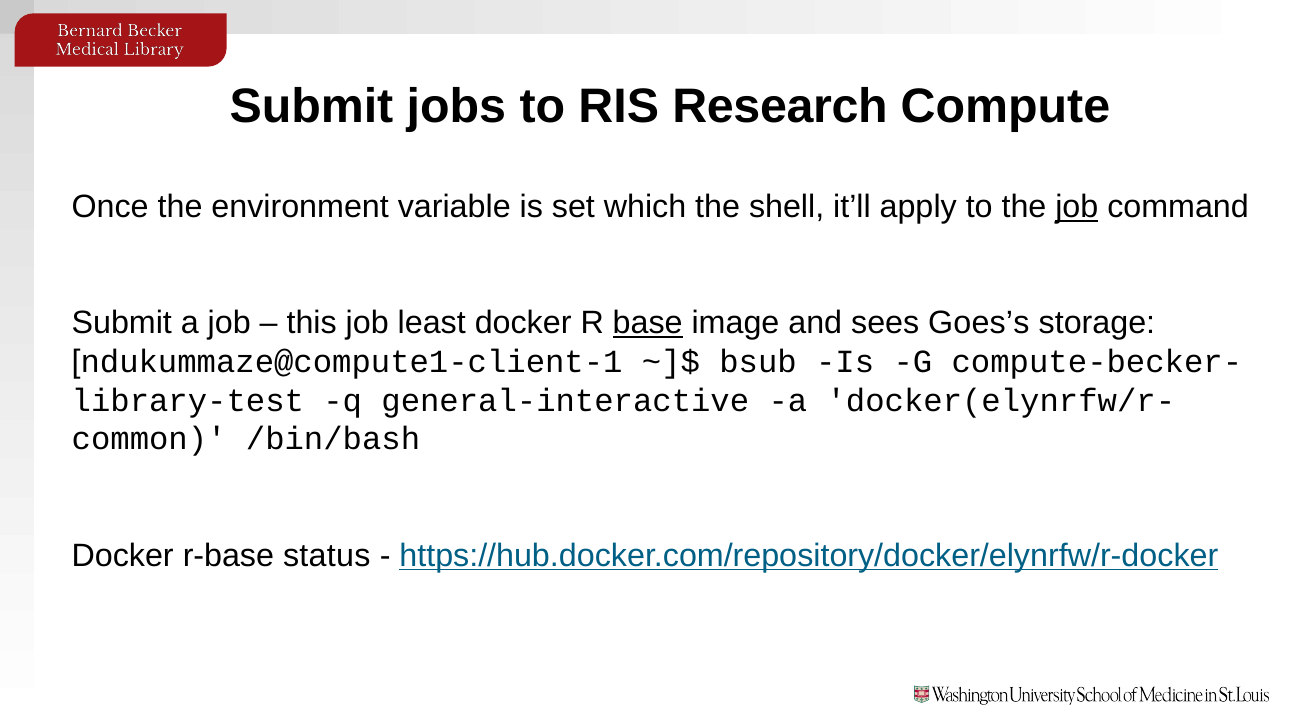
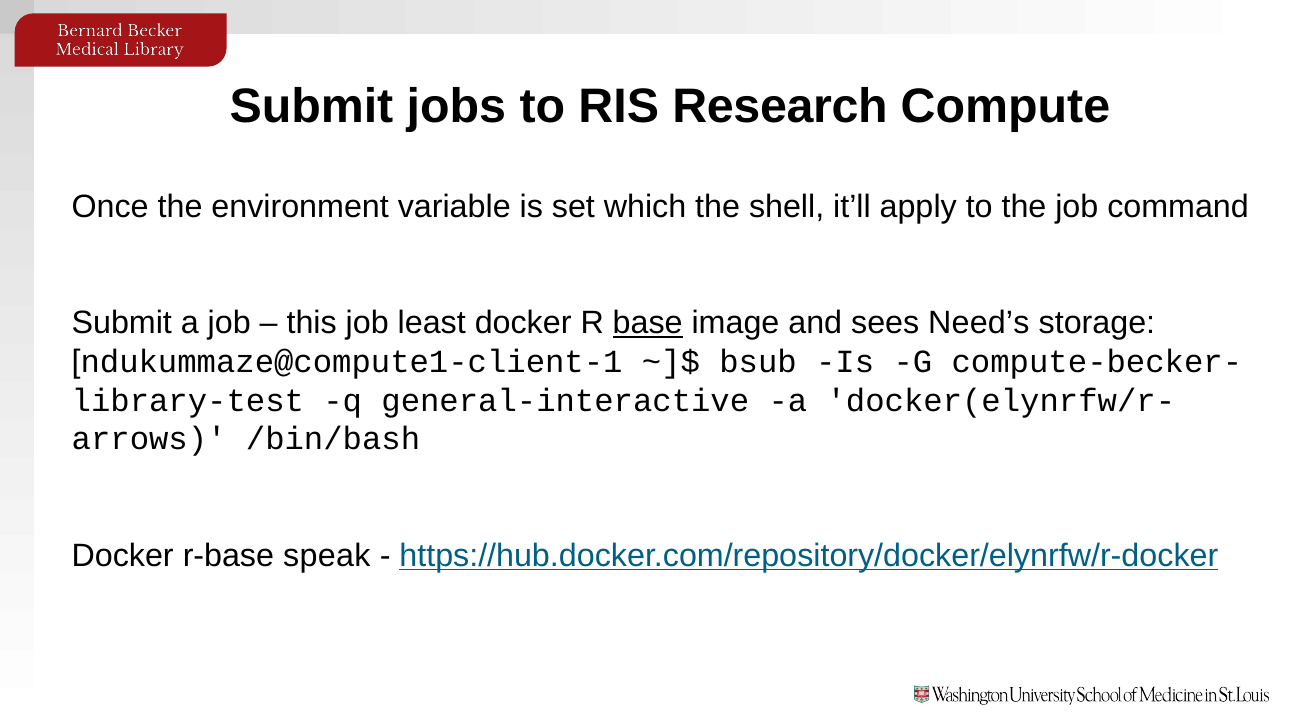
job at (1077, 207) underline: present -> none
Goes’s: Goes’s -> Need’s
common: common -> arrows
status: status -> speak
